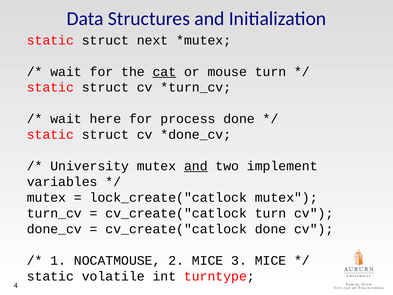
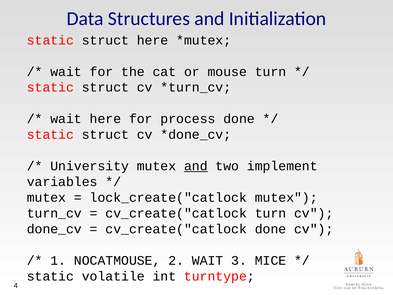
struct next: next -> here
cat underline: present -> none
2 MICE: MICE -> WAIT
